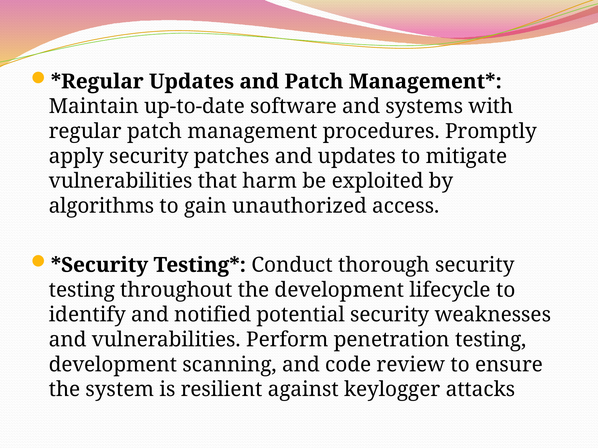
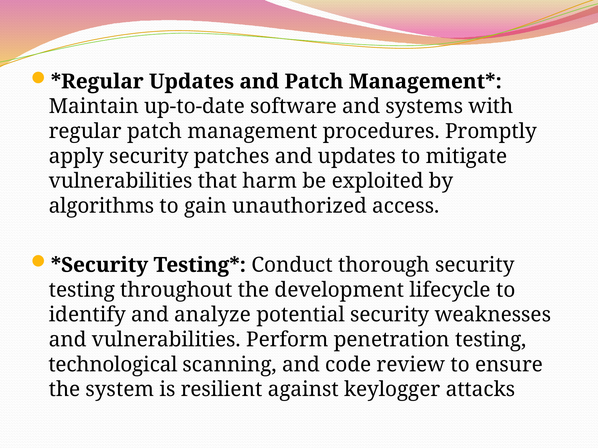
notified: notified -> analyze
development at (113, 365): development -> technological
